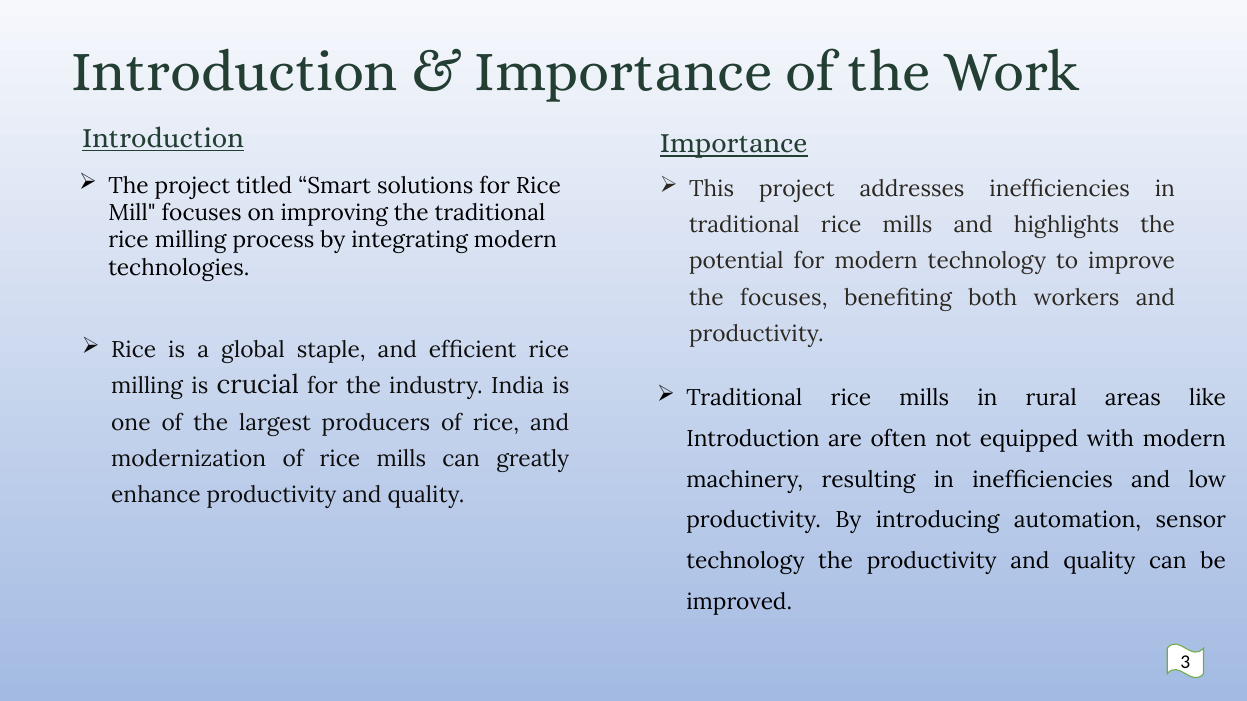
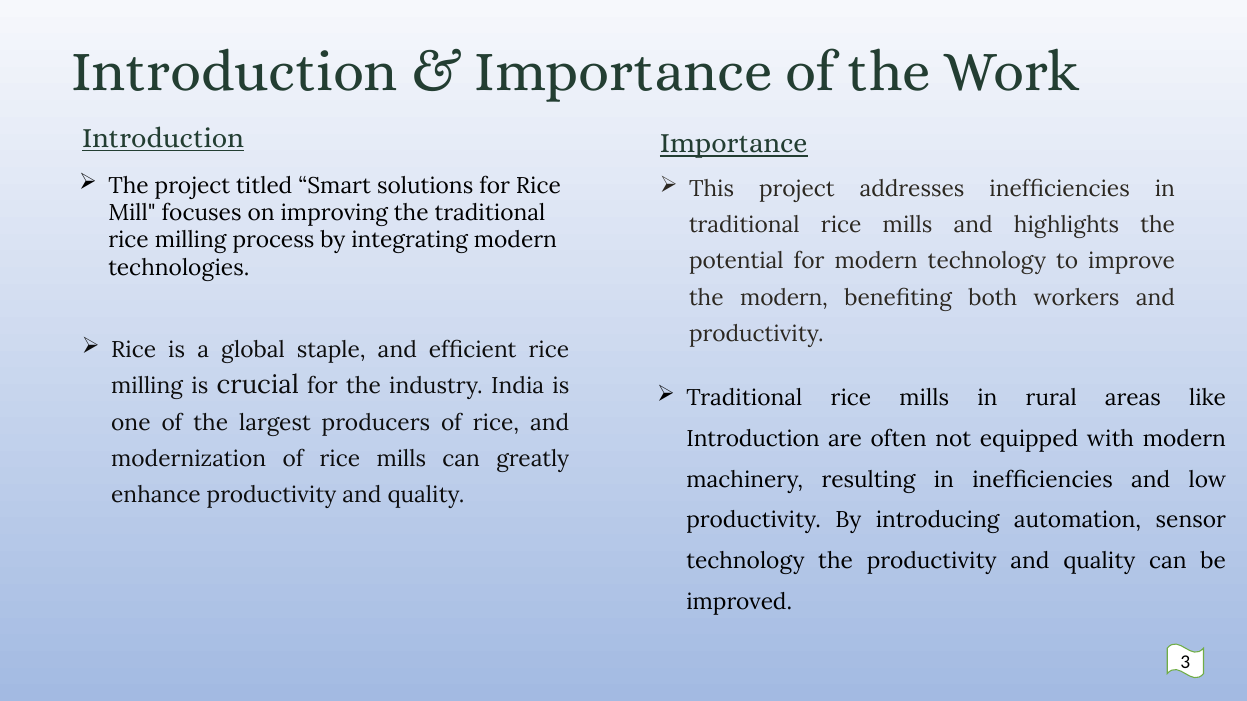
the focuses: focuses -> modern
